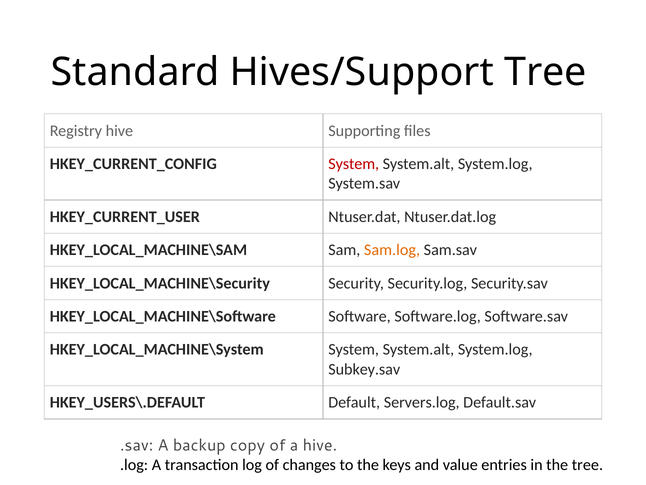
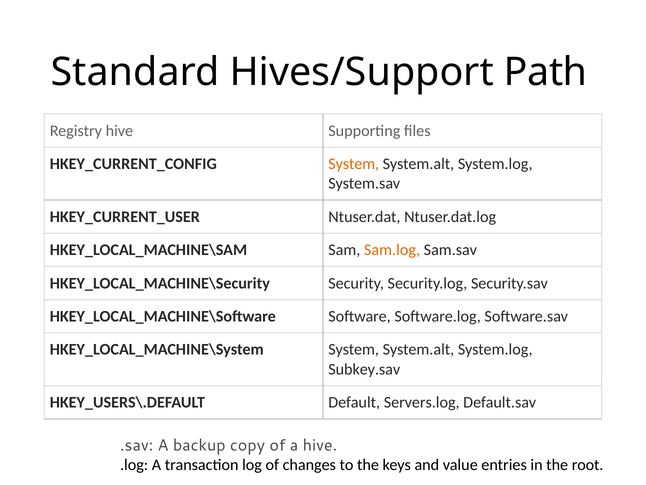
Hives/Support Tree: Tree -> Path
System at (354, 164) colour: red -> orange
the tree: tree -> root
